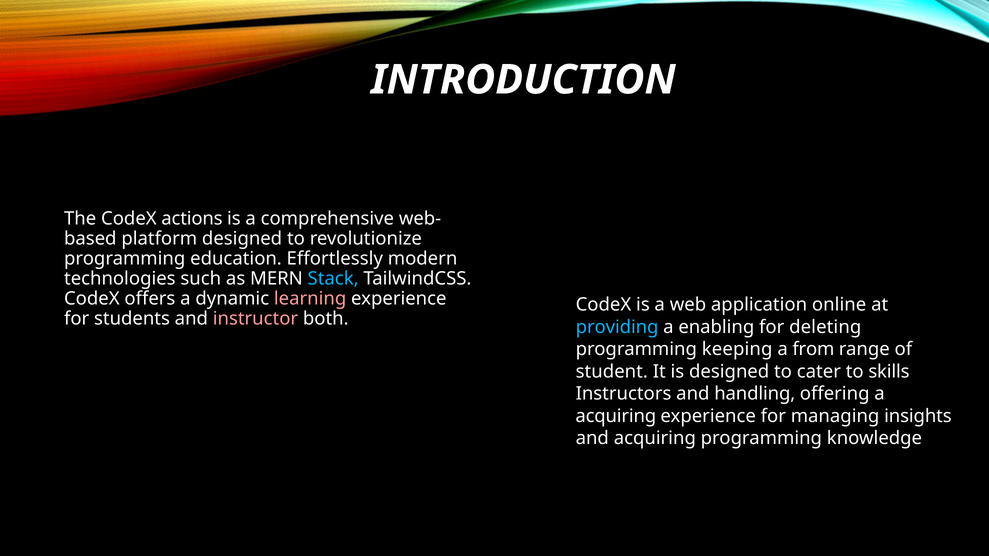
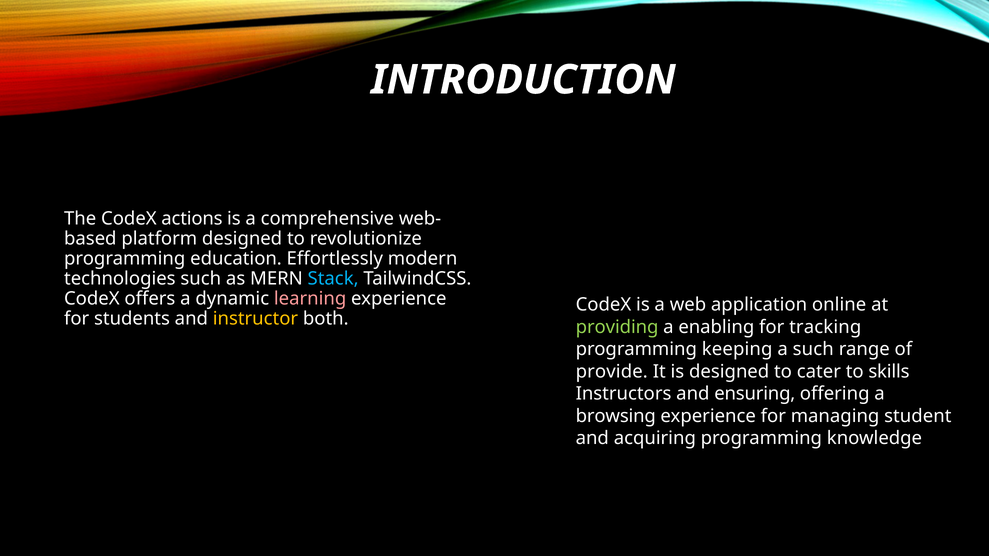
instructor colour: pink -> yellow
providing colour: light blue -> light green
deleting: deleting -> tracking
a from: from -> such
student: student -> provide
handling: handling -> ensuring
acquiring at (616, 416): acquiring -> browsing
insights: insights -> student
